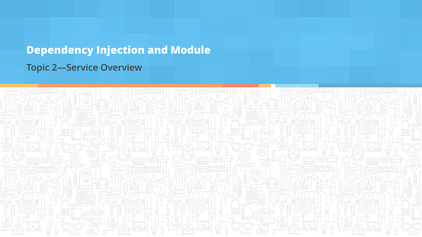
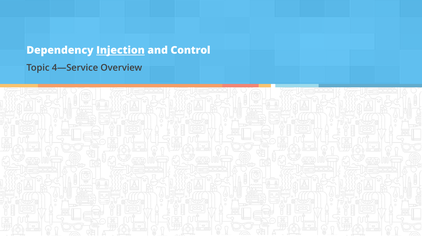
Injection underline: none -> present
Module: Module -> Control
2—Service: 2—Service -> 4—Service
